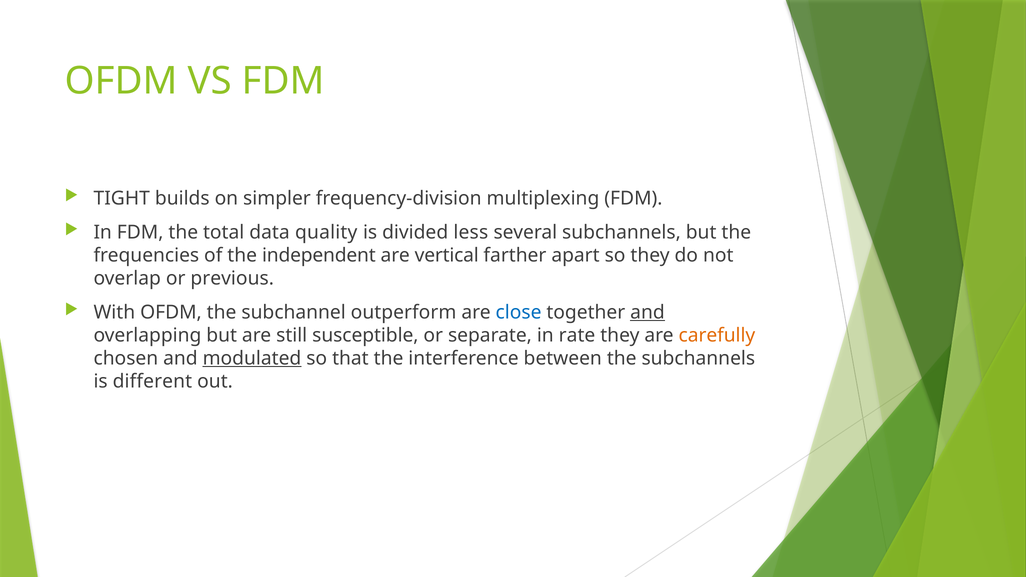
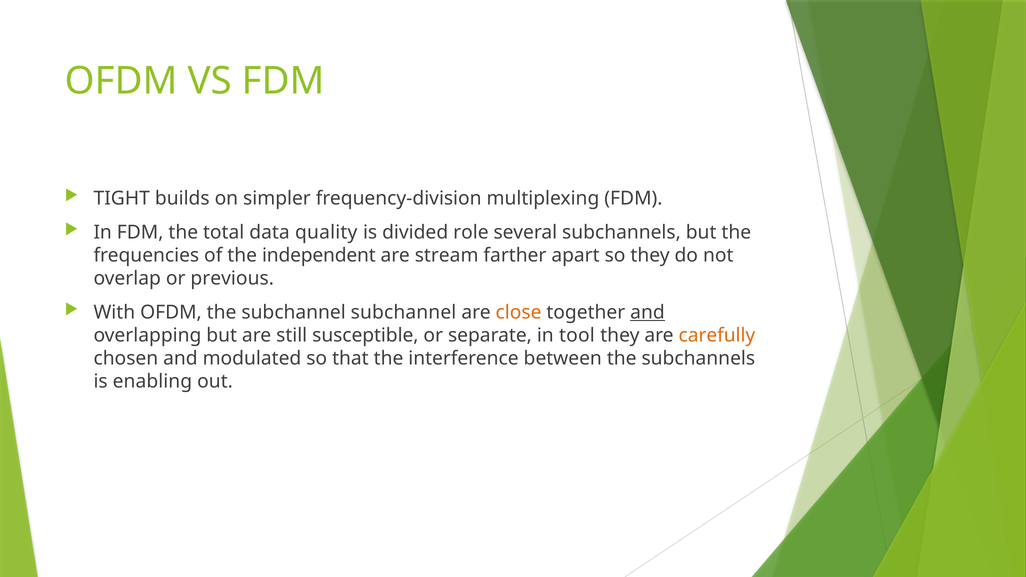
less: less -> role
vertical: vertical -> stream
subchannel outperform: outperform -> subchannel
close colour: blue -> orange
rate: rate -> tool
modulated underline: present -> none
different: different -> enabling
